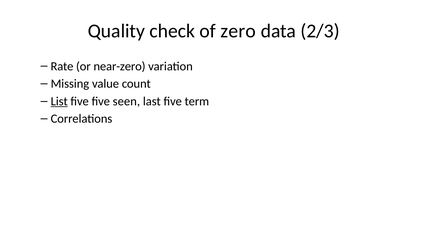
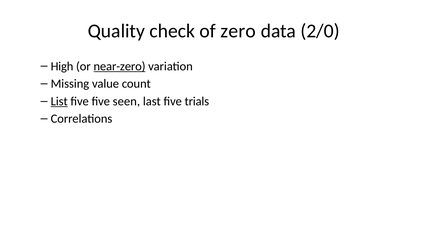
2/3: 2/3 -> 2/0
Rate: Rate -> High
near-zero underline: none -> present
term: term -> trials
